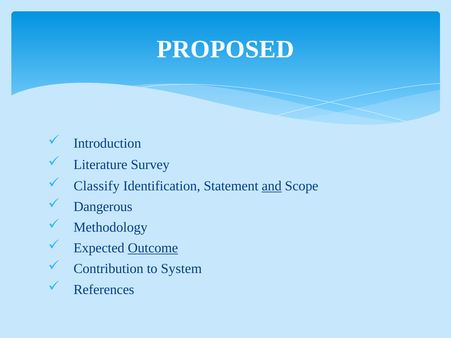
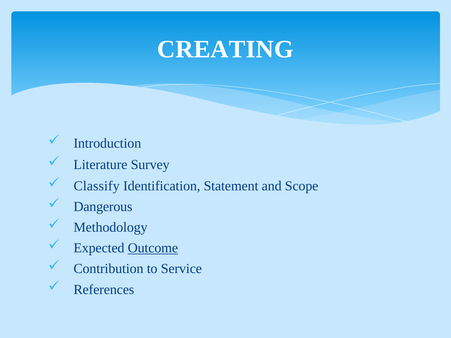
PROPOSED: PROPOSED -> CREATING
and underline: present -> none
System: System -> Service
